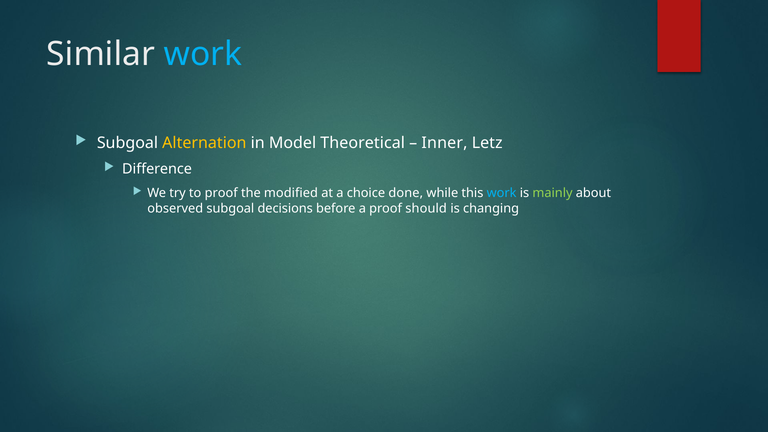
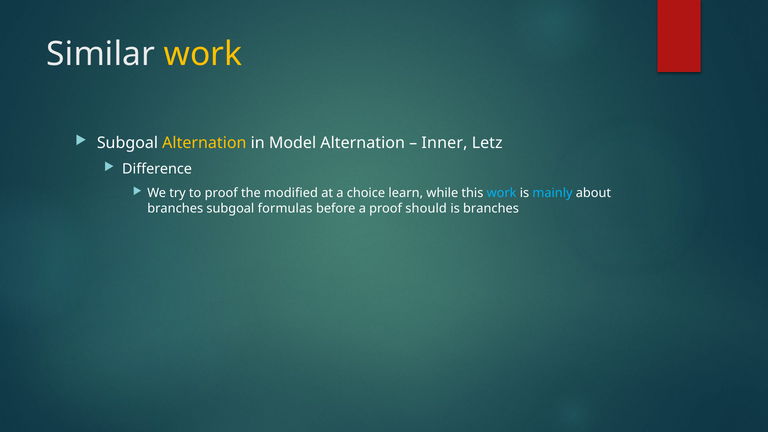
work at (203, 54) colour: light blue -> yellow
Model Theoretical: Theoretical -> Alternation
done: done -> learn
mainly colour: light green -> light blue
observed at (175, 209): observed -> branches
decisions: decisions -> formulas
is changing: changing -> branches
